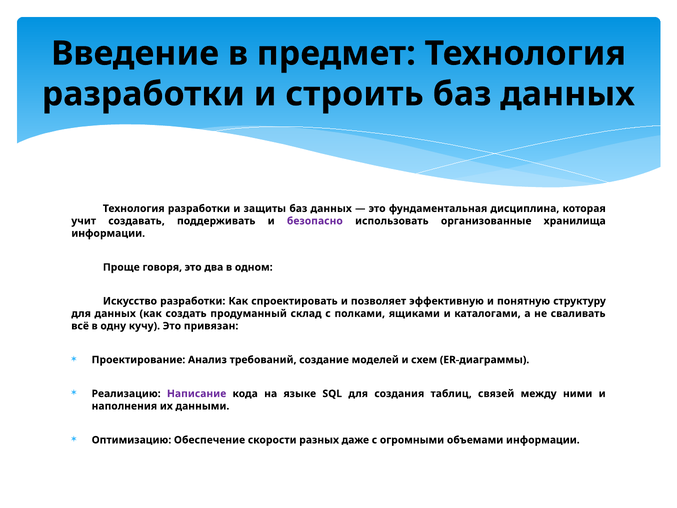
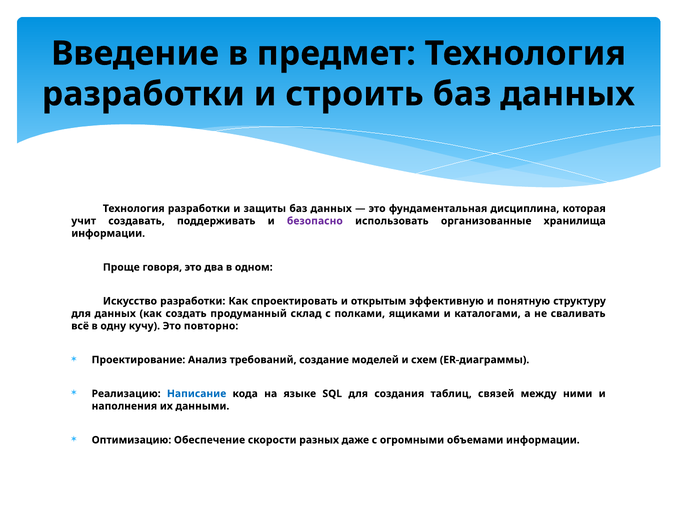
позволяет: позволяет -> открытым
привязан: привязан -> повторно
Написание colour: purple -> blue
